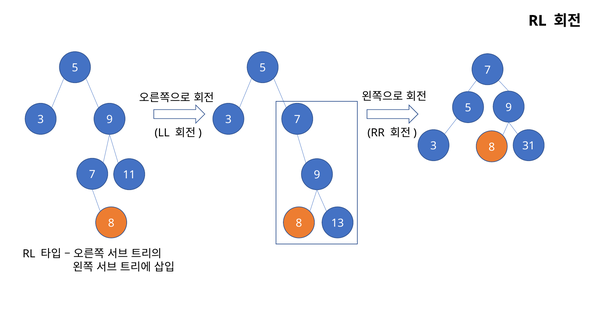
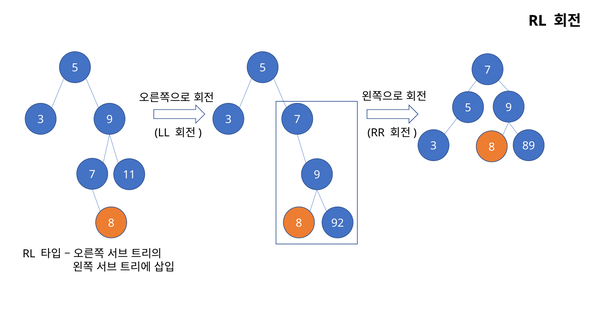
31: 31 -> 89
13: 13 -> 92
